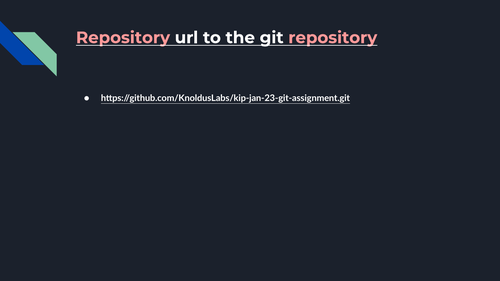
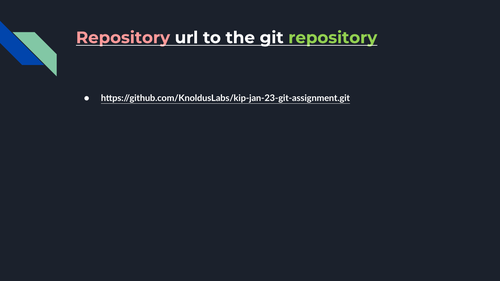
repository at (333, 38) colour: pink -> light green
